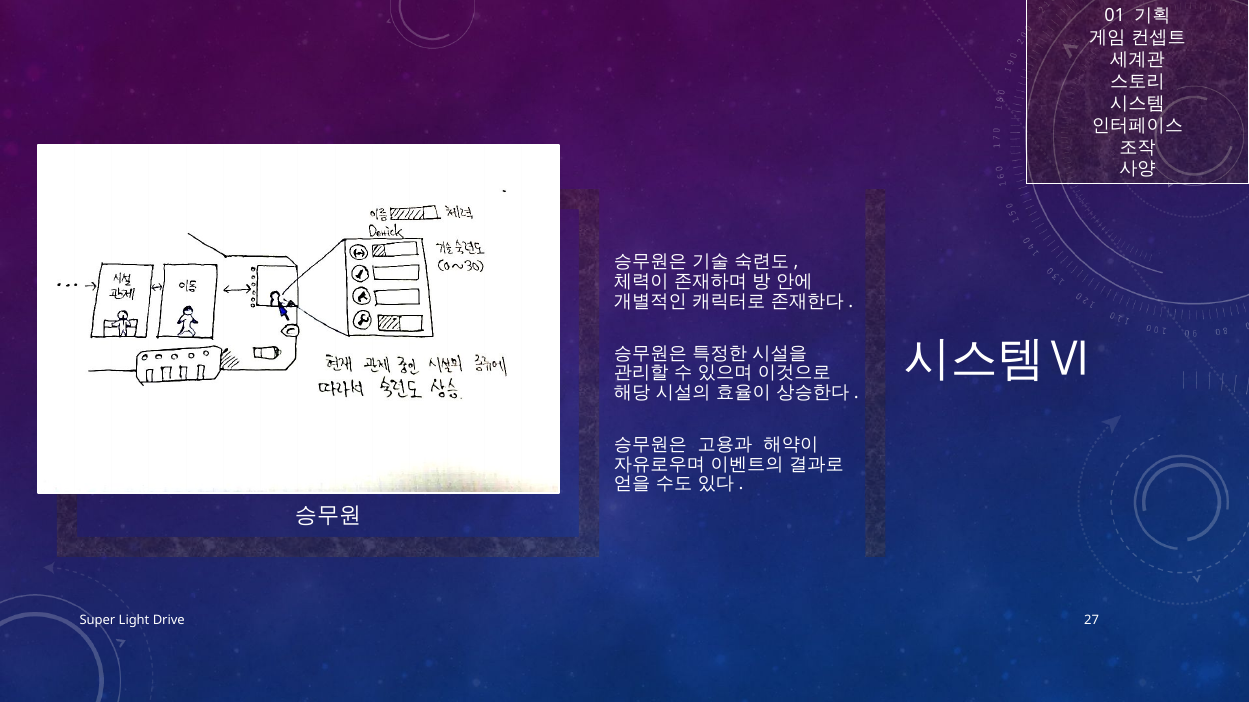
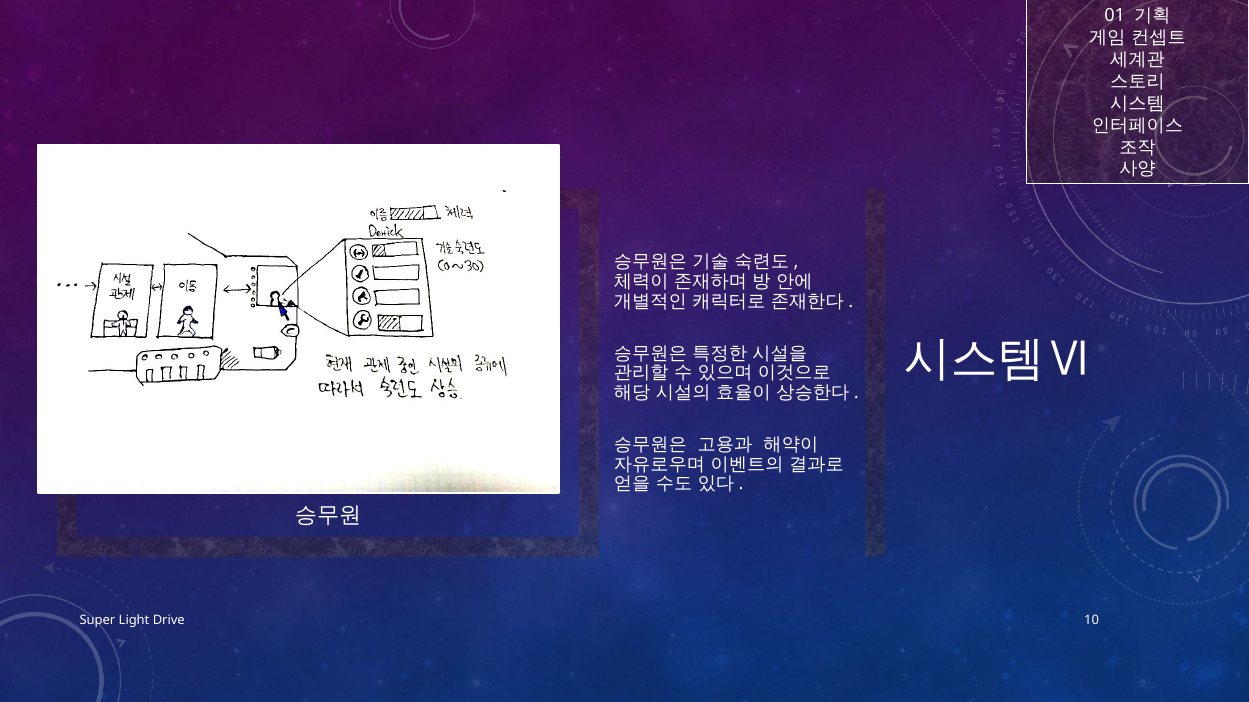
27: 27 -> 10
